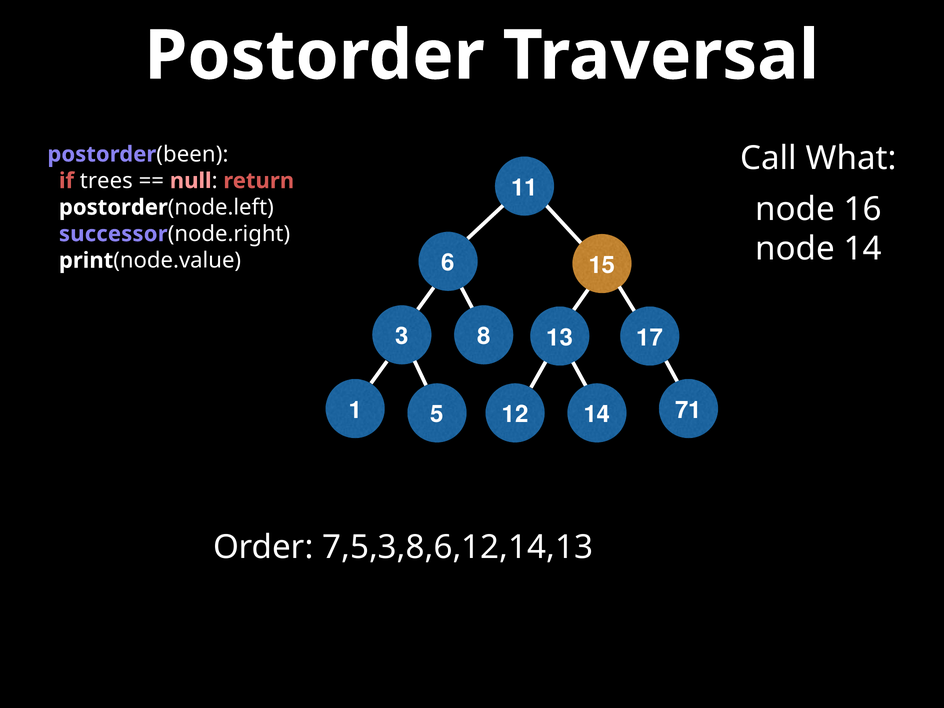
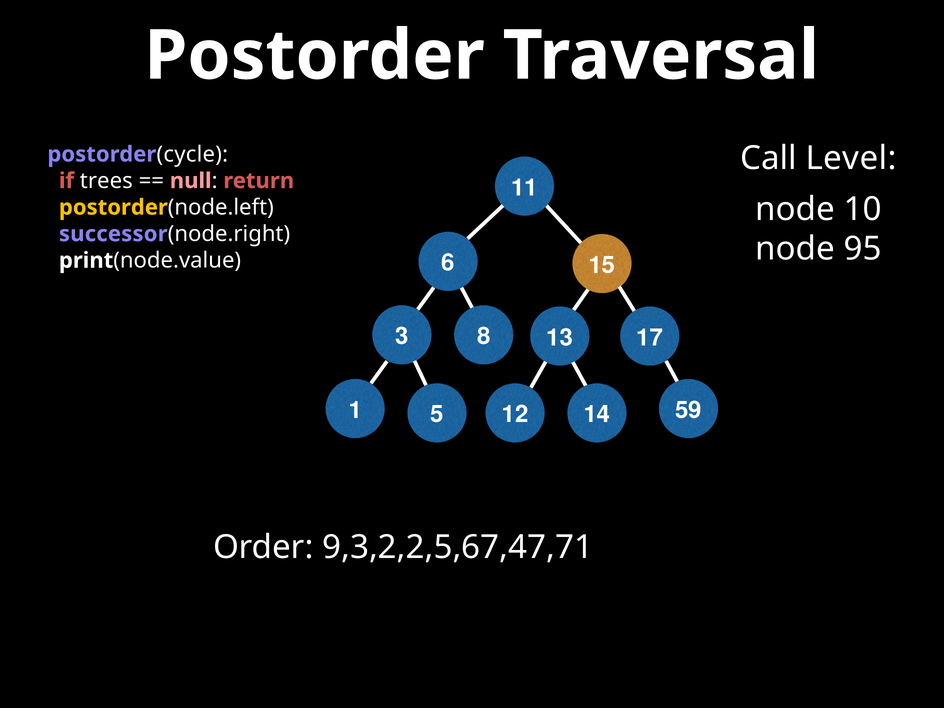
What: What -> Level
been: been -> cycle
16: 16 -> 10
postorder at (113, 207) colour: white -> yellow
node 14: 14 -> 95
71: 71 -> 59
7,5,3,8,6,12,14,13: 7,5,3,8,6,12,14,13 -> 9,3,2,2,5,67,47,71
